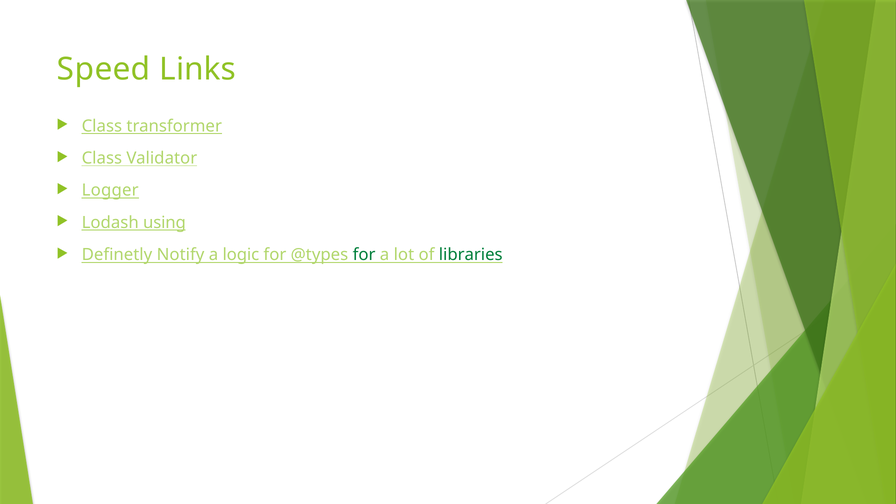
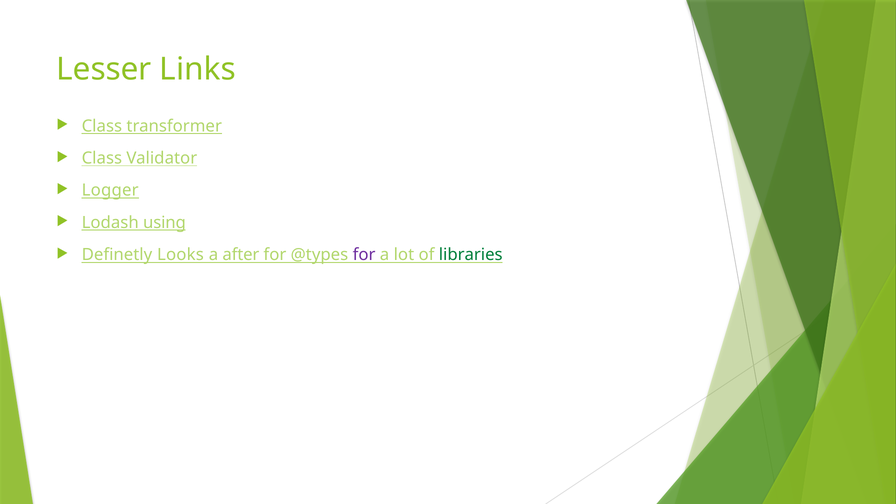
Speed: Speed -> Lesser
Notify: Notify -> Looks
logic: logic -> after
for at (364, 255) colour: green -> purple
